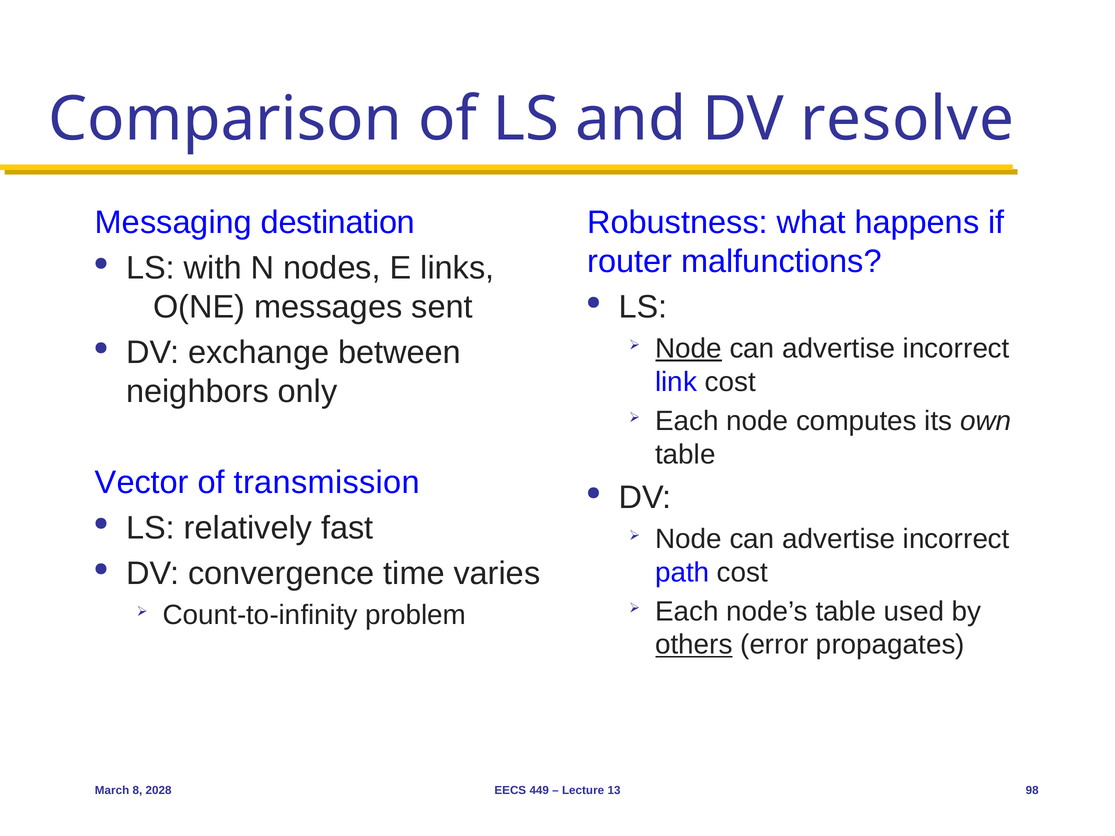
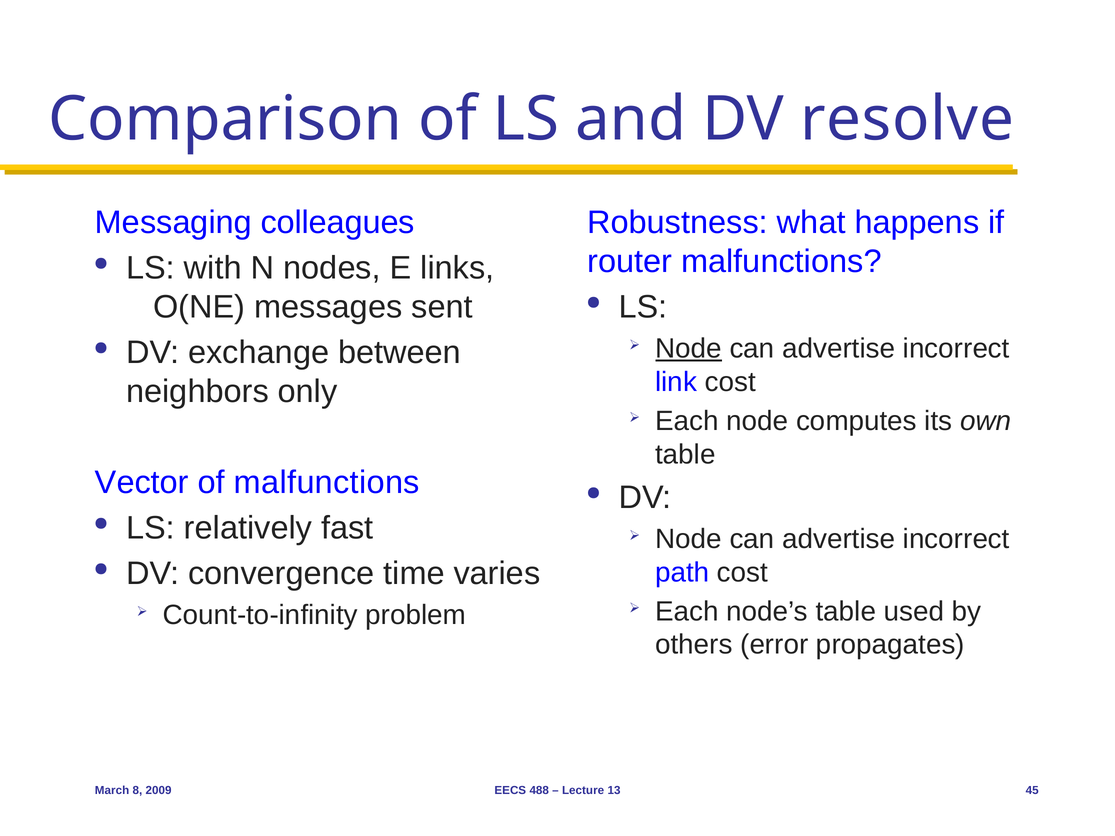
destination: destination -> colleagues
of transmission: transmission -> malfunctions
others underline: present -> none
2028: 2028 -> 2009
449: 449 -> 488
98: 98 -> 45
